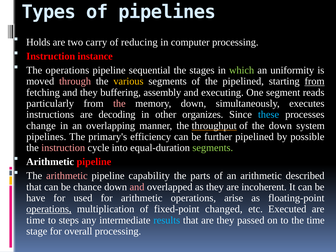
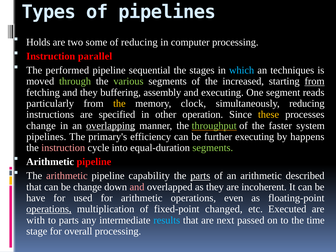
carry: carry -> some
instance: instance -> parallel
The operations: operations -> performed
which colour: light green -> light blue
uniformity: uniformity -> techniques
through colour: pink -> light green
various colour: yellow -> light green
the pipelined: pipelined -> increased
the at (119, 103) colour: pink -> yellow
memory down: down -> clock
simultaneously executes: executes -> reducing
decoding: decoding -> specified
organizes: organizes -> operation
these colour: light blue -> yellow
overlapping underline: none -> present
throughput colour: white -> light green
the down: down -> faster
further pipelined: pipelined -> executing
possible: possible -> happens
parts at (200, 176) underline: none -> present
be chance: chance -> change
arise: arise -> even
time at (36, 220): time -> with
to steps: steps -> parts
are they: they -> next
